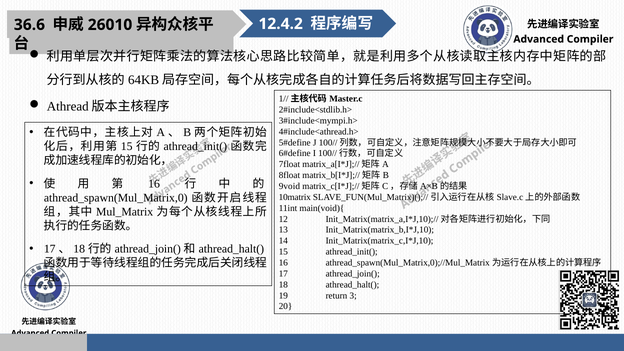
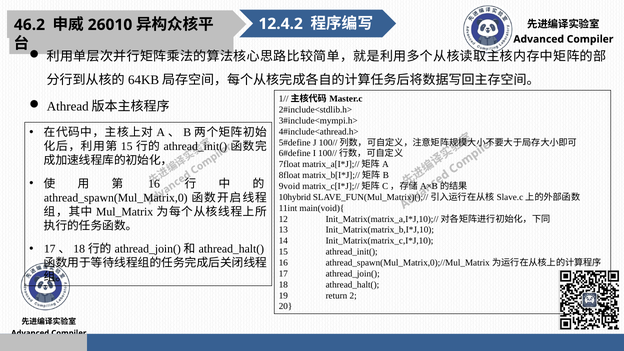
36.6: 36.6 -> 46.2
10matrix: 10matrix -> 10hybrid
3: 3 -> 2
